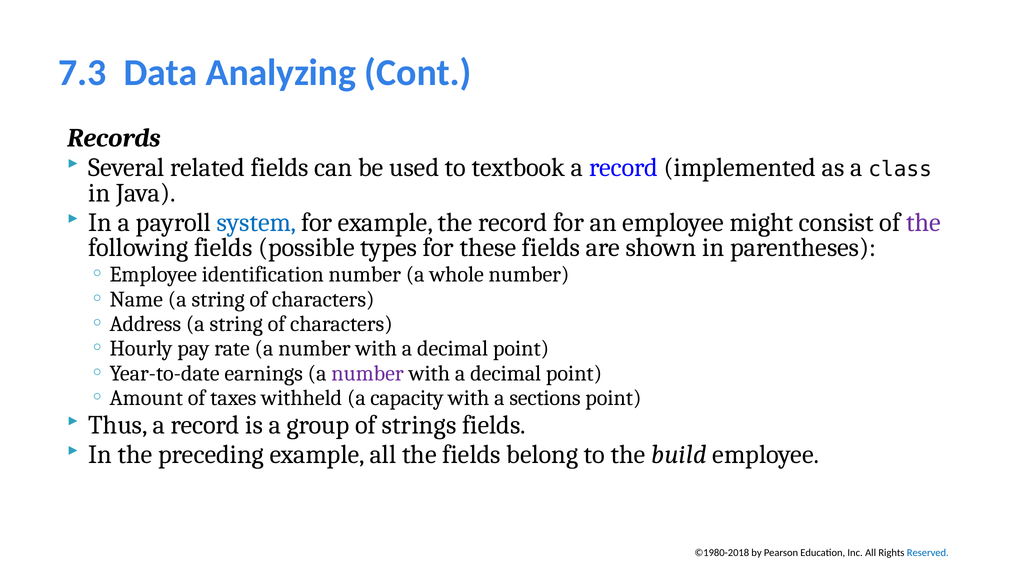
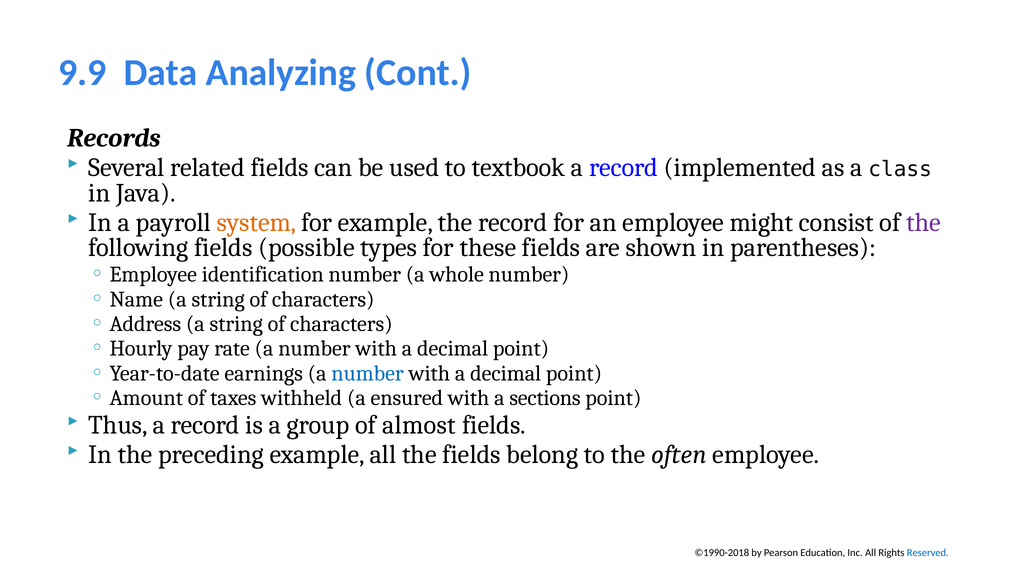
7.3: 7.3 -> 9.9
system colour: blue -> orange
number at (368, 373) colour: purple -> blue
capacity: capacity -> ensured
strings: strings -> almost
build: build -> often
©1980-2018: ©1980-2018 -> ©1990-2018
